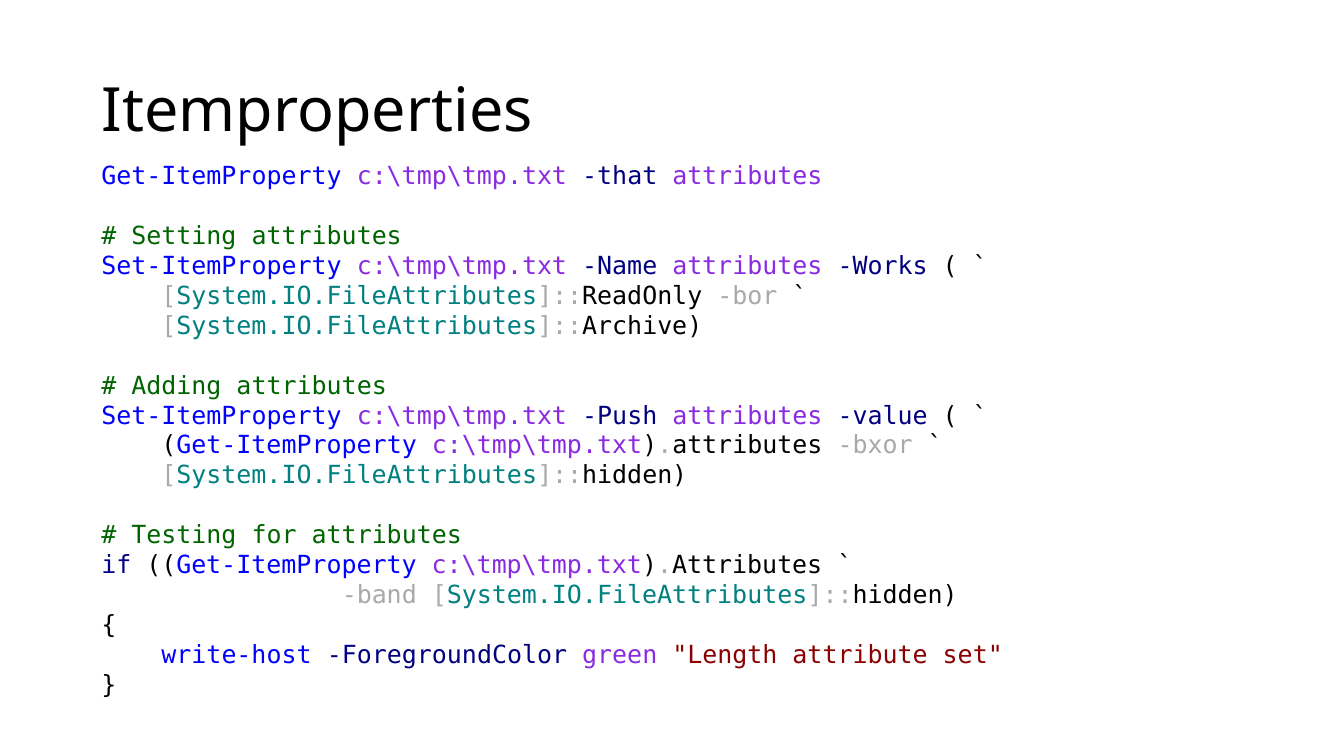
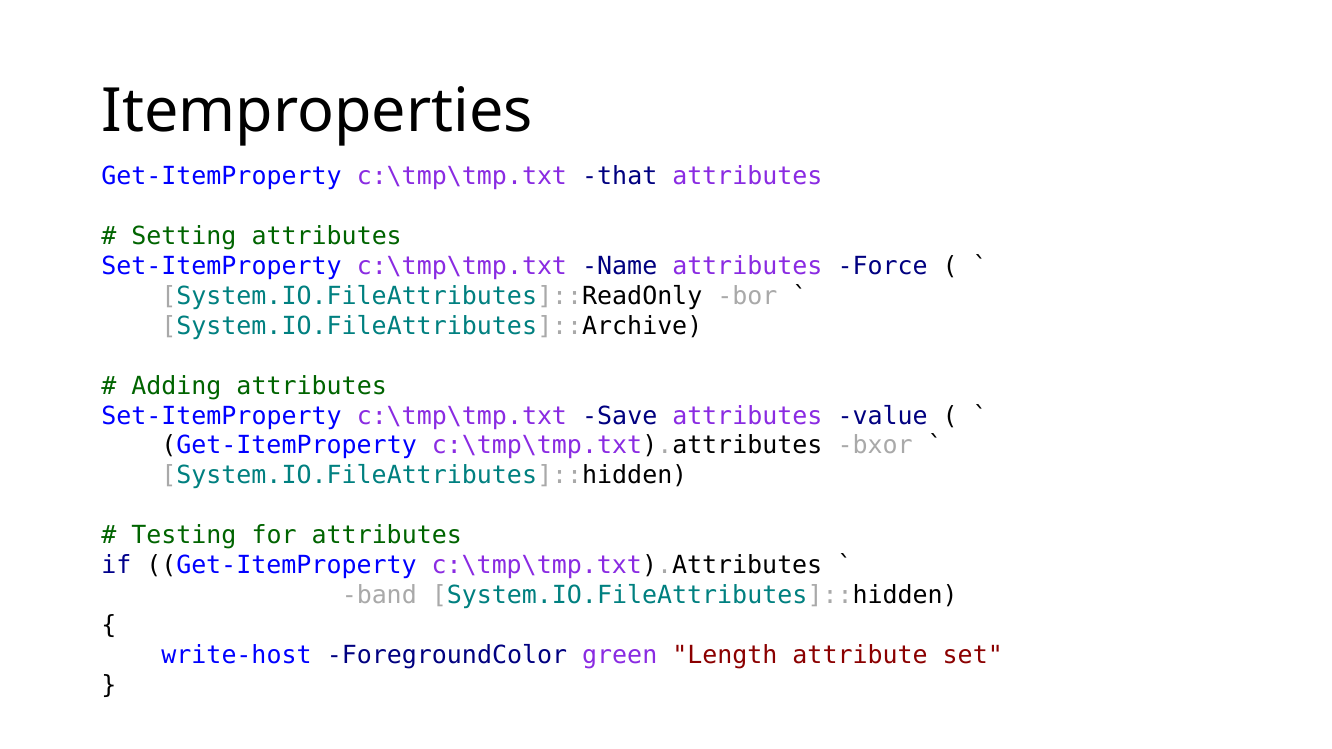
Works: Works -> Force
Push: Push -> Save
